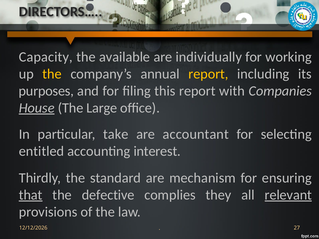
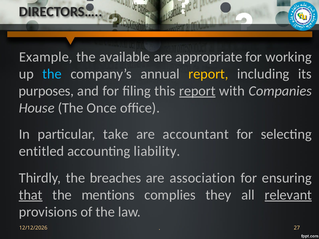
Capacity: Capacity -> Example
individually: individually -> appropriate
the at (52, 74) colour: yellow -> light blue
report at (197, 91) underline: none -> present
House underline: present -> none
Large: Large -> Once
interest: interest -> liability
standard: standard -> breaches
mechanism: mechanism -> association
defective: defective -> mentions
